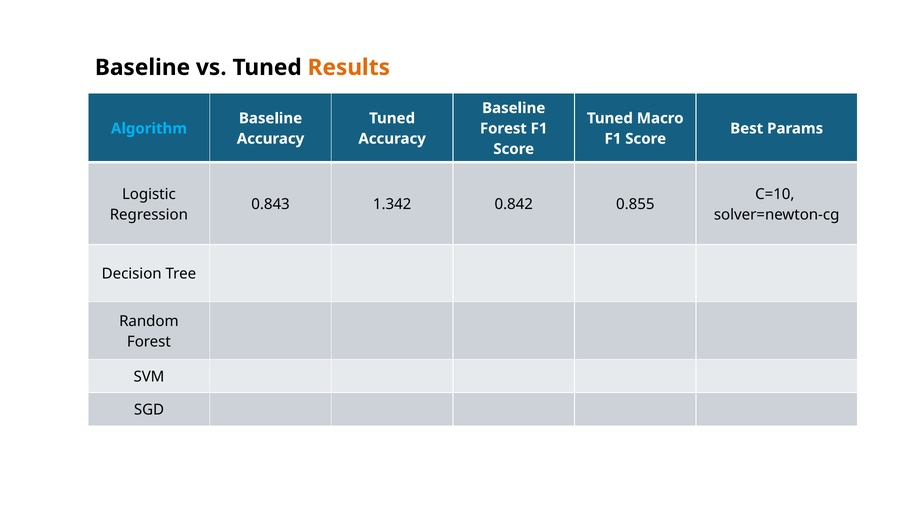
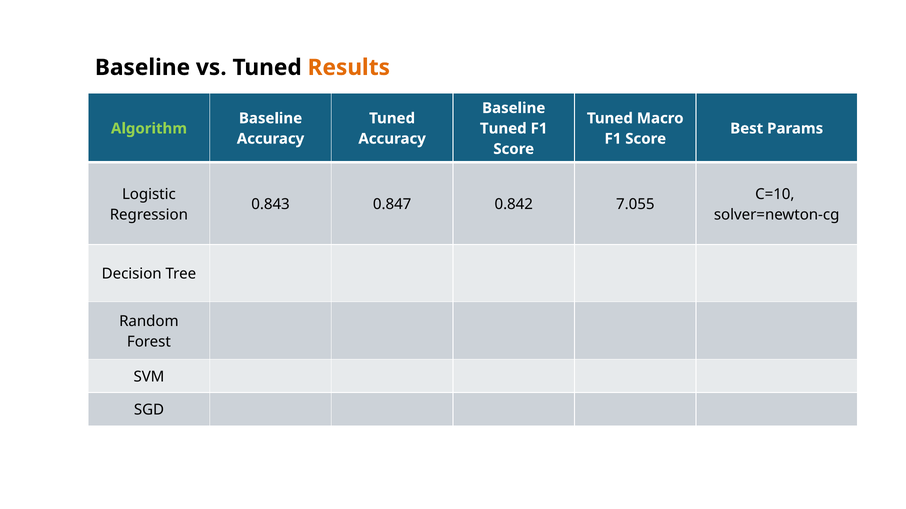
Algorithm colour: light blue -> light green
Forest at (503, 129): Forest -> Tuned
1.342: 1.342 -> 0.847
0.855: 0.855 -> 7.055
